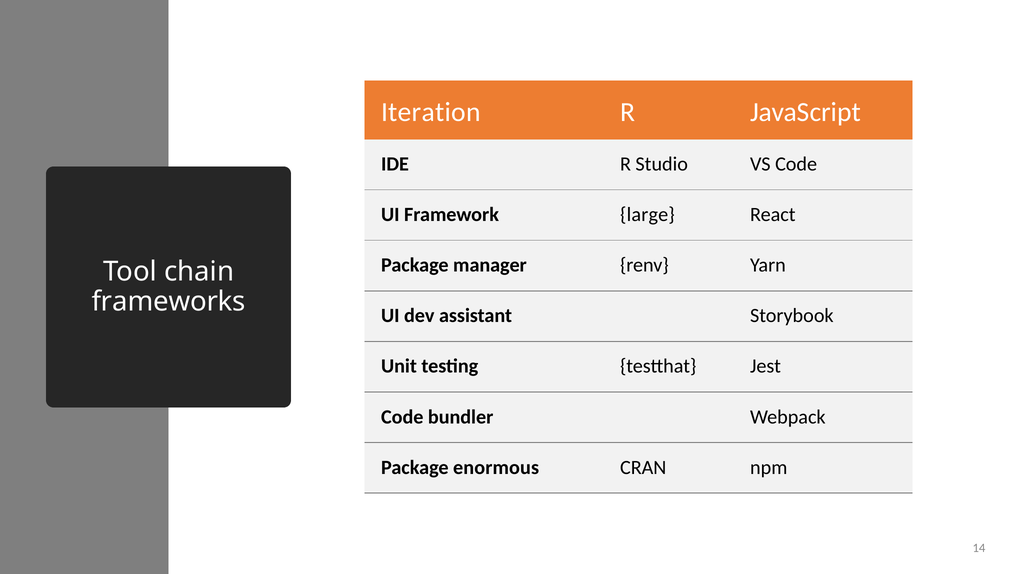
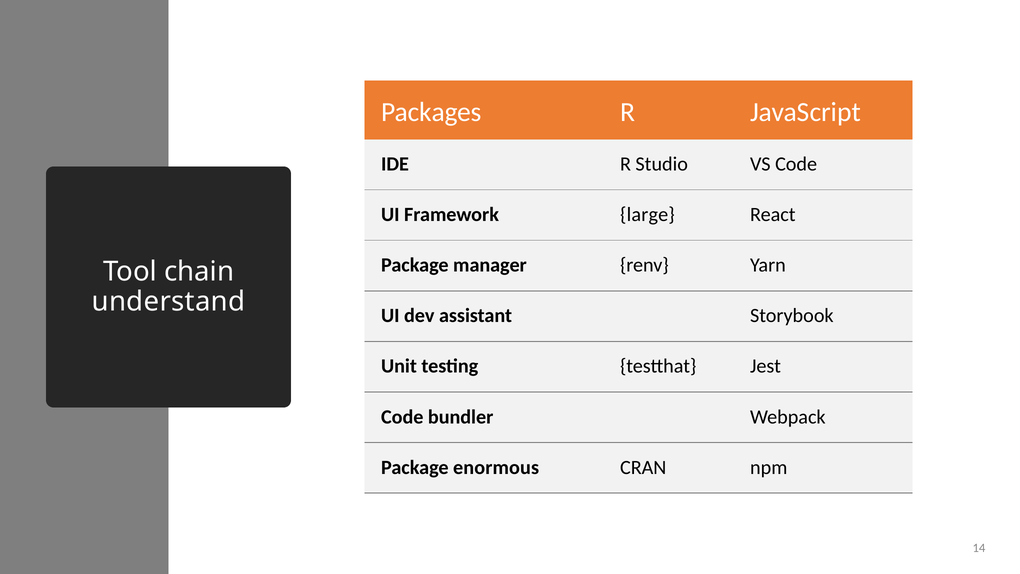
Iteration: Iteration -> Packages
frameworks: frameworks -> understand
